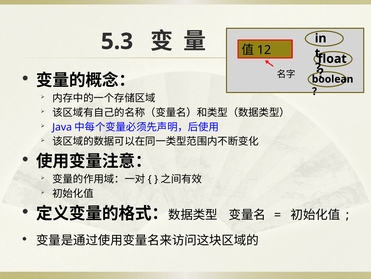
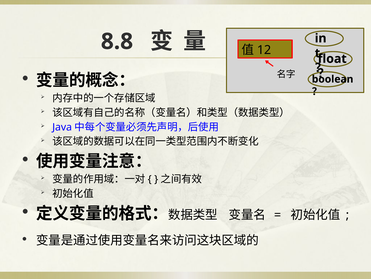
5.3: 5.3 -> 8.8
